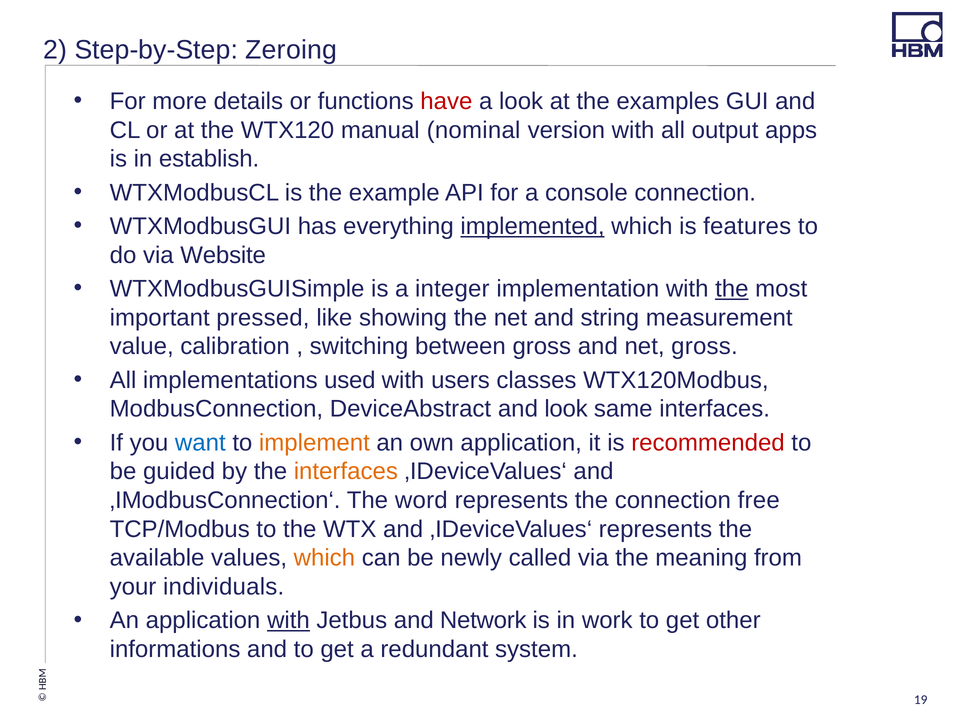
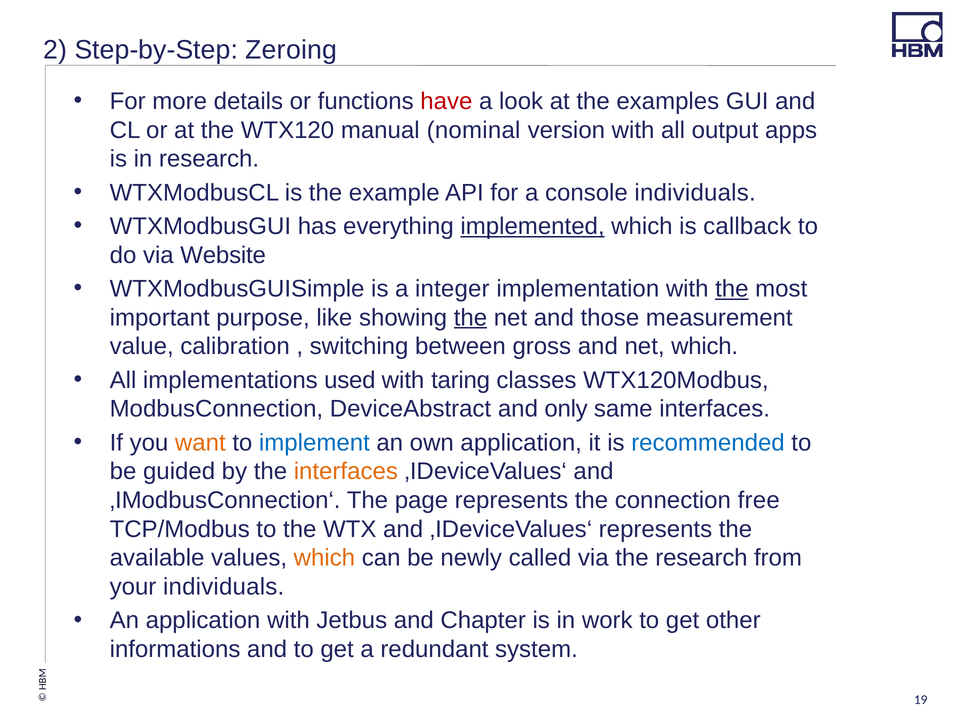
in establish: establish -> research
console connection: connection -> individuals
features: features -> callback
pressed: pressed -> purpose
the at (470, 317) underline: none -> present
string: string -> those
net gross: gross -> which
users: users -> taring
and look: look -> only
want colour: blue -> orange
implement colour: orange -> blue
recommended colour: red -> blue
word: word -> page
the meaning: meaning -> research
with at (288, 620) underline: present -> none
Network: Network -> Chapter
